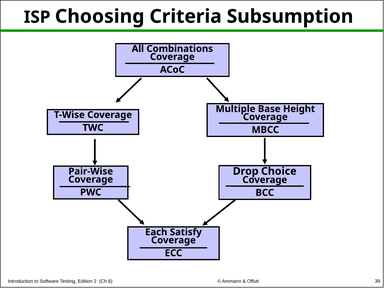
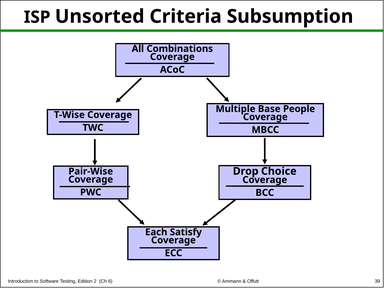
Choosing: Choosing -> Unsorted
Height: Height -> People
